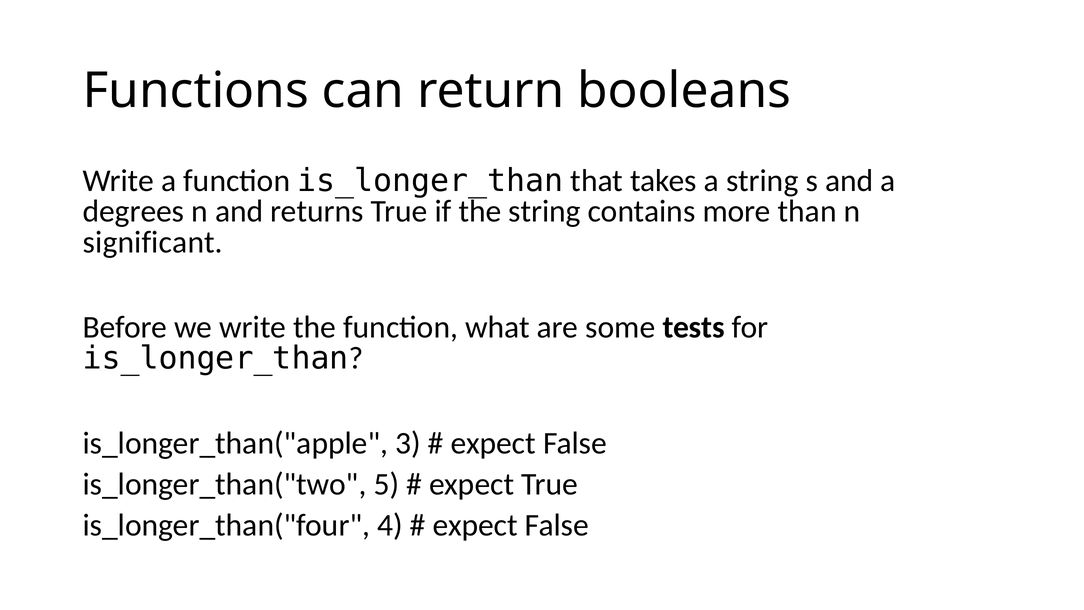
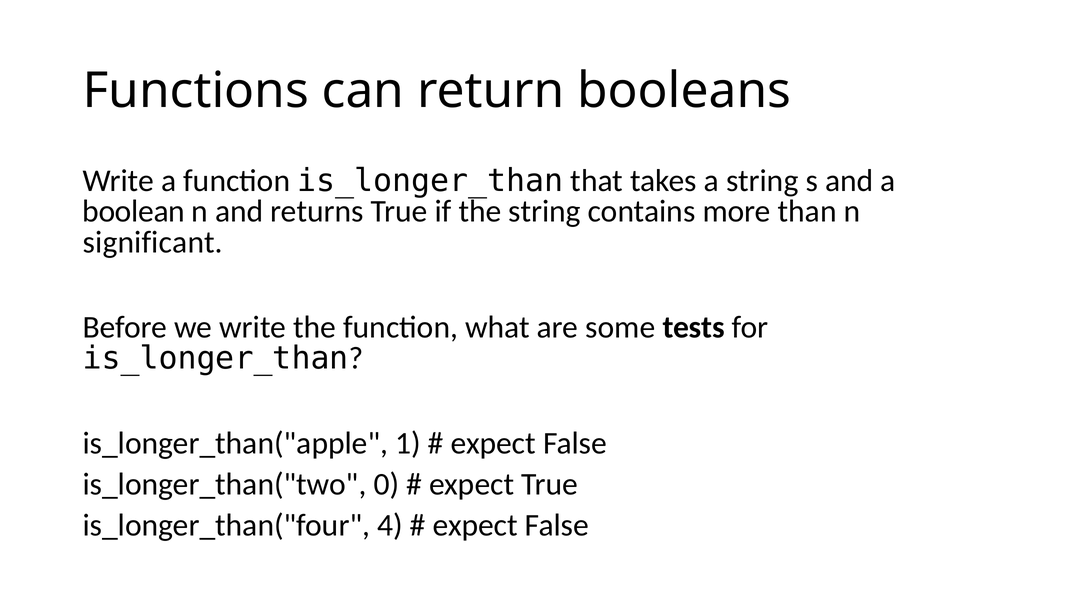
degrees: degrees -> boolean
3: 3 -> 1
5: 5 -> 0
